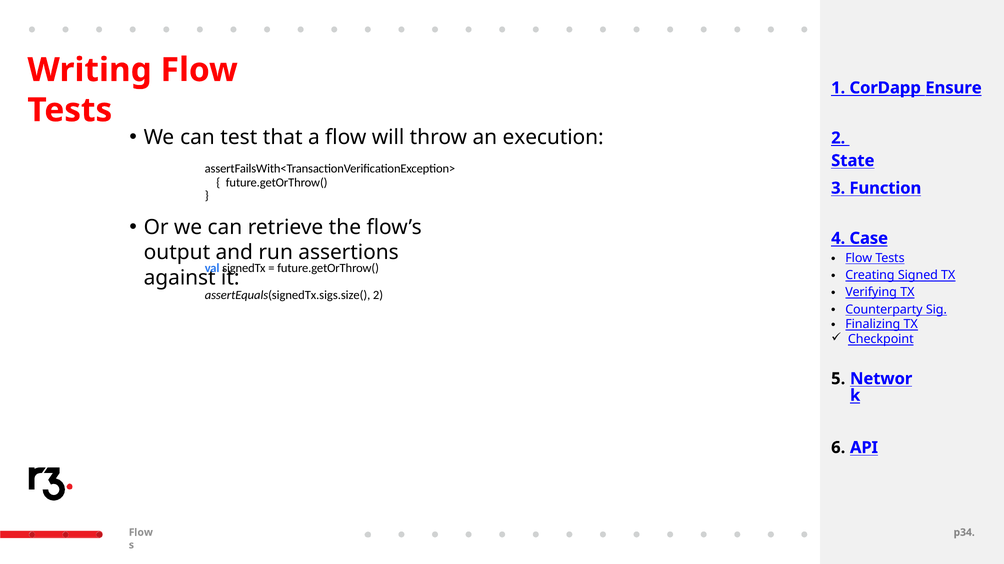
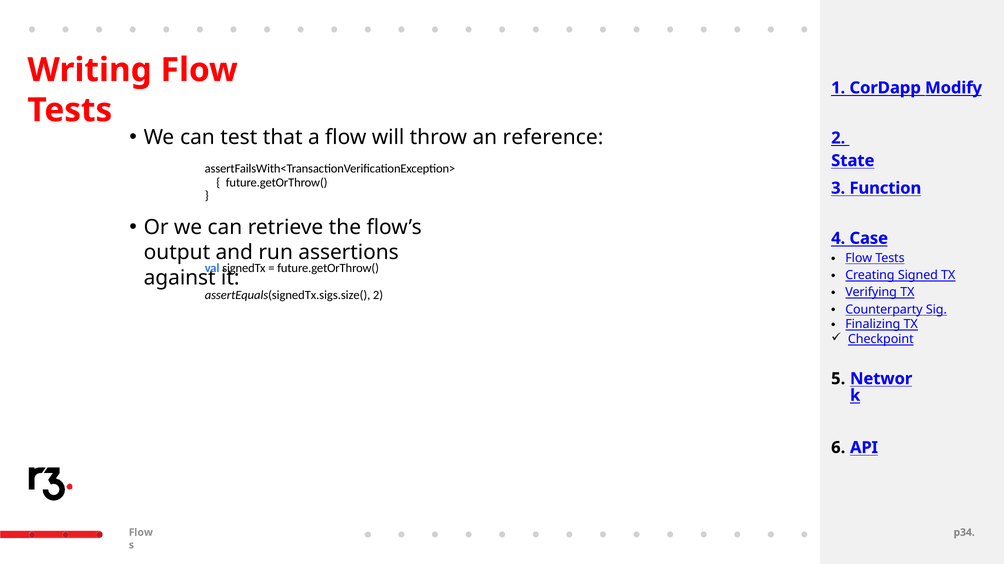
Ensure: Ensure -> Modify
execution: execution -> reference
